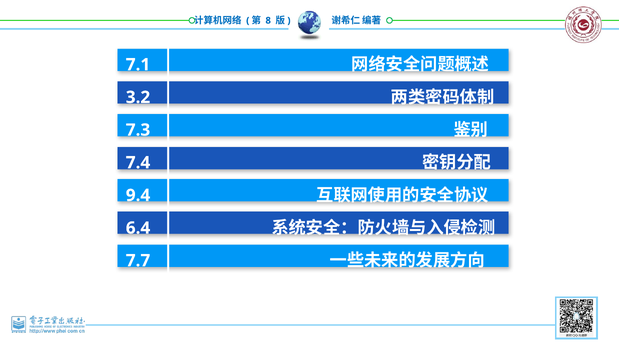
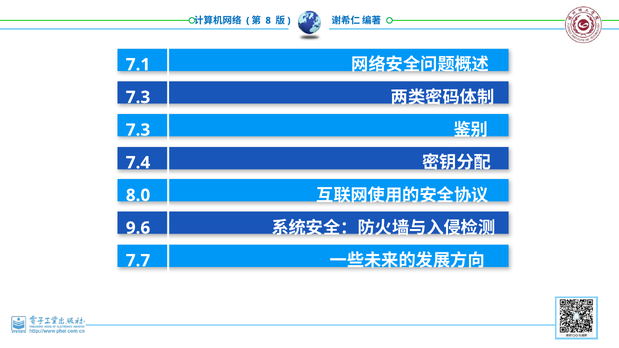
3.2 at (138, 97): 3.2 -> 7.3
9.4: 9.4 -> 8.0
6.4: 6.4 -> 9.6
